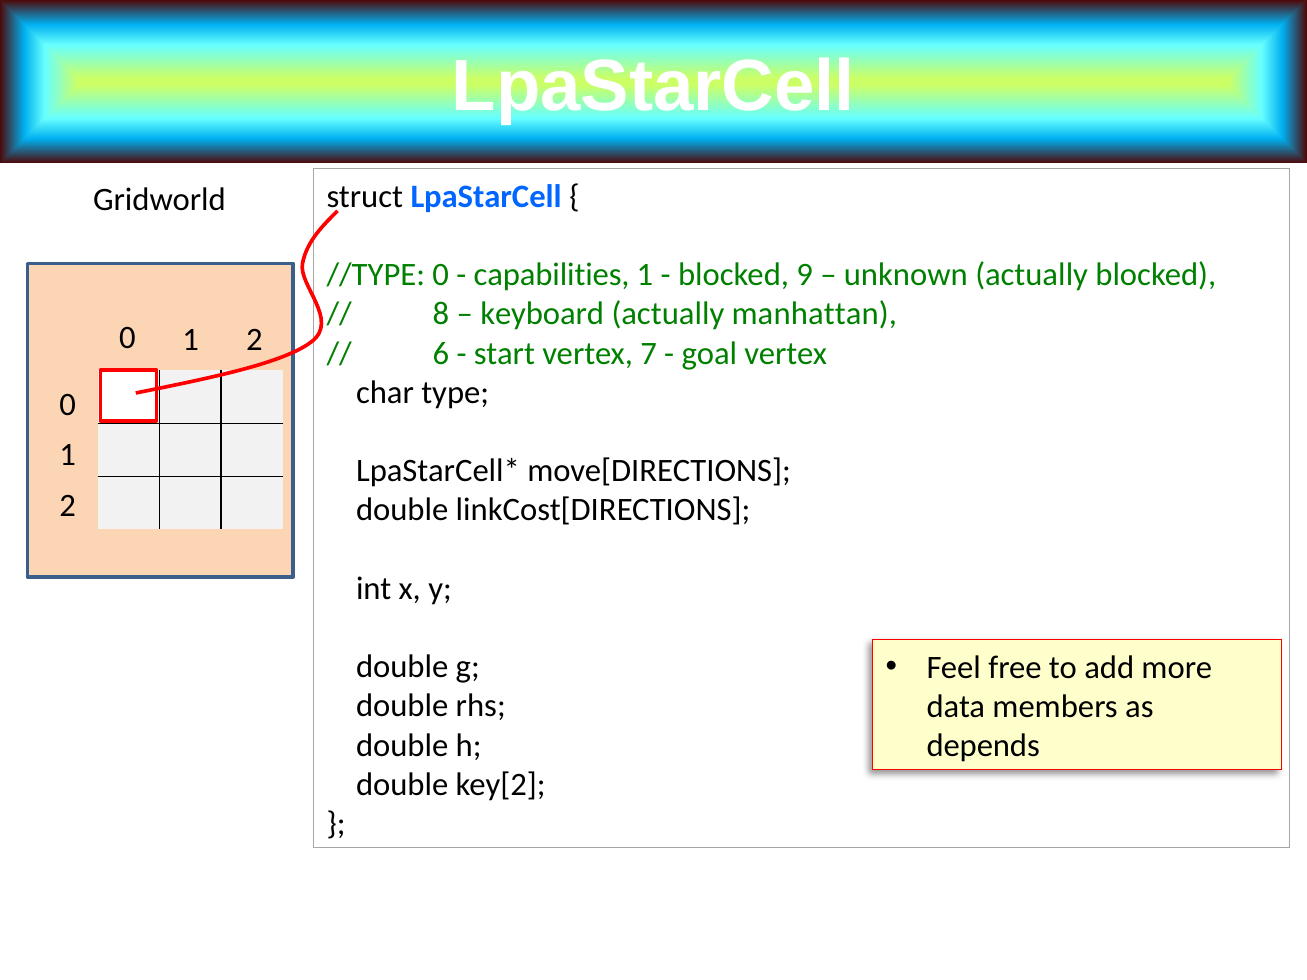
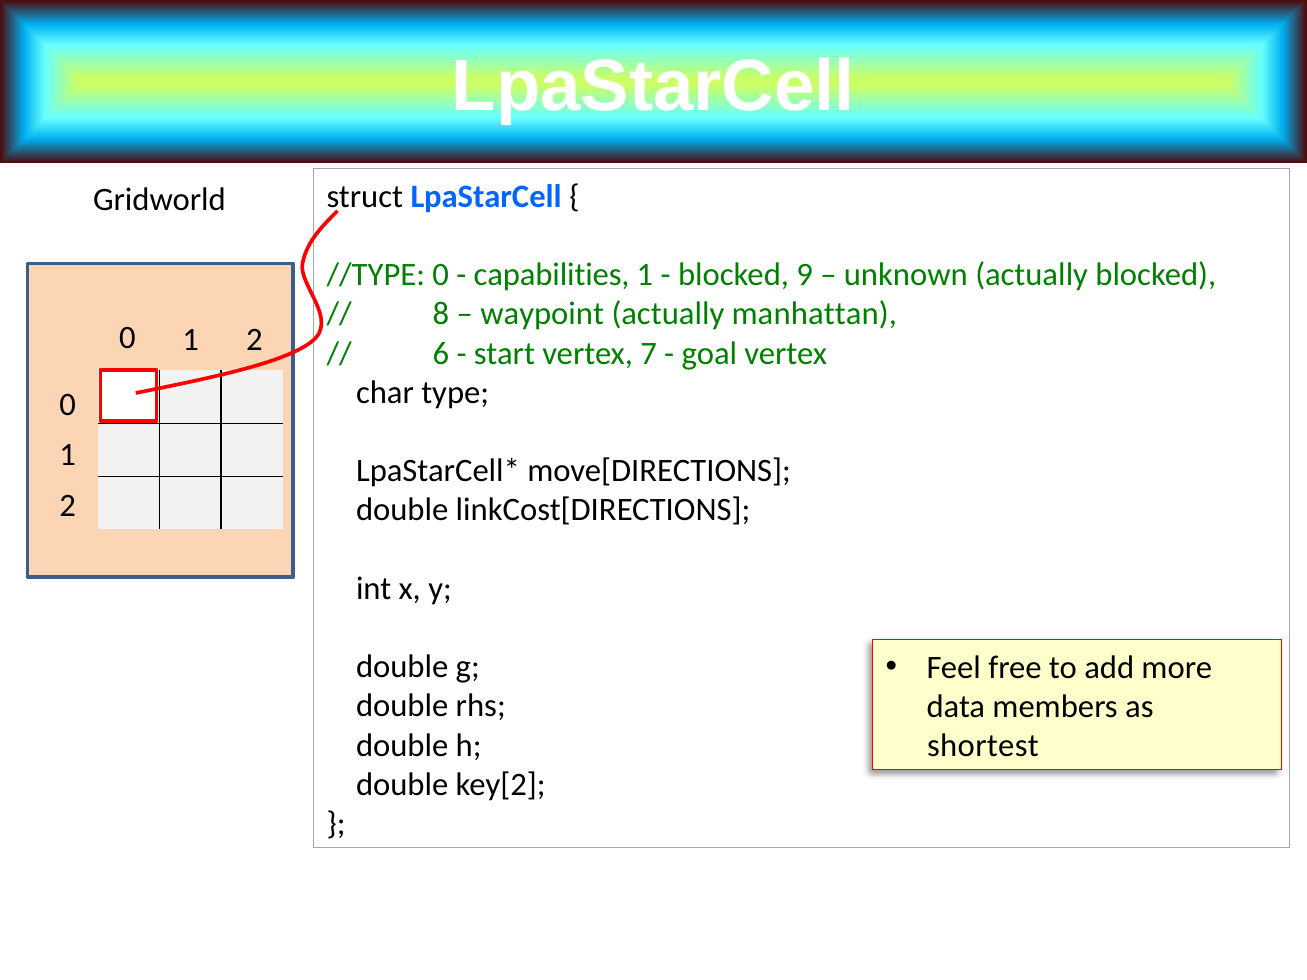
keyboard: keyboard -> waypoint
depends: depends -> shortest
